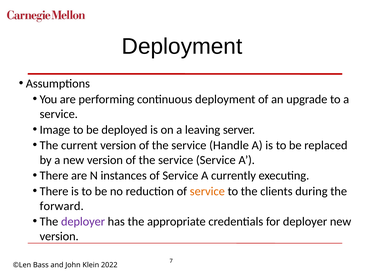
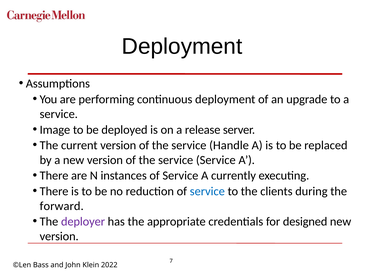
leaving: leaving -> release
service at (207, 192) colour: orange -> blue
for deployer: deployer -> designed
